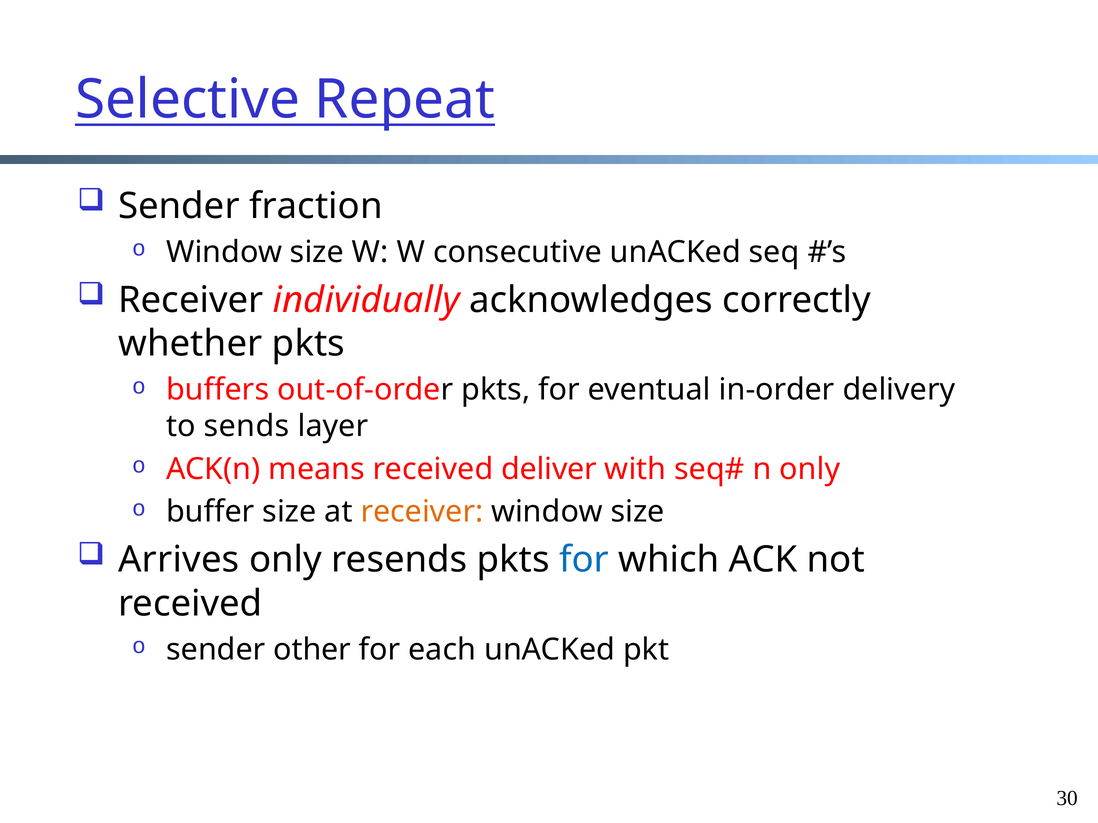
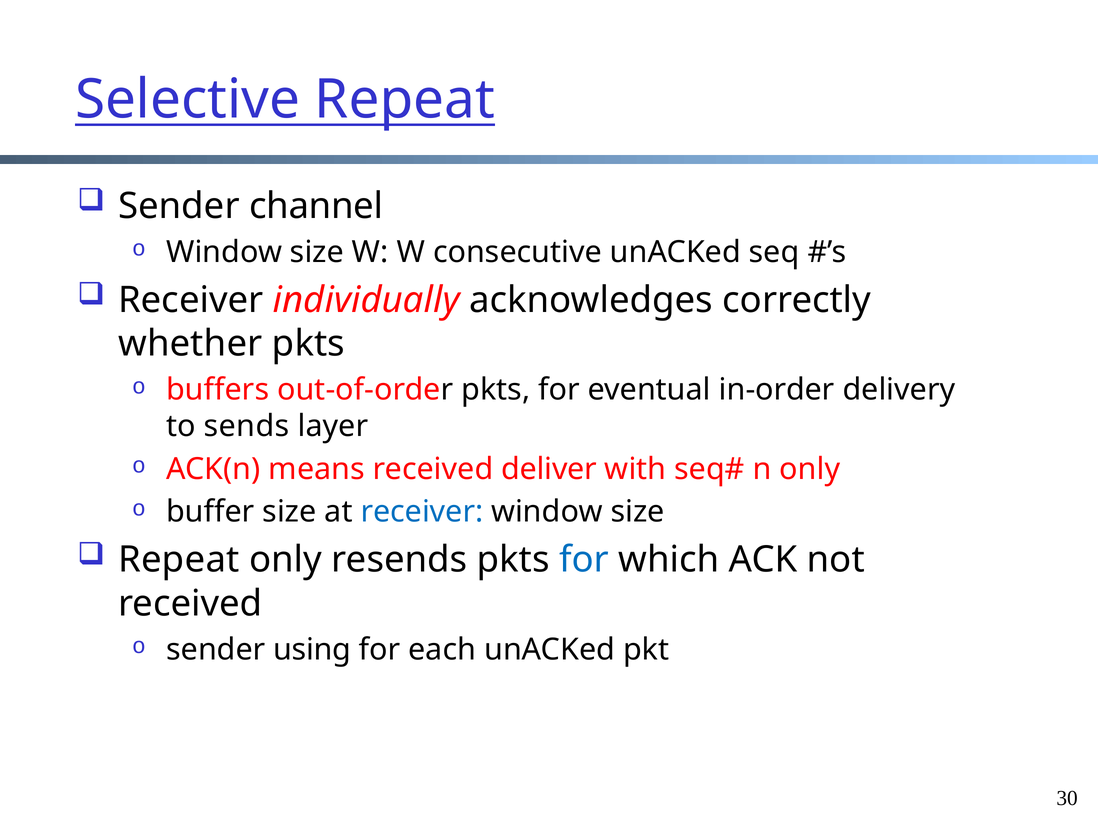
fraction: fraction -> channel
receiver at (422, 512) colour: orange -> blue
Arrives at (179, 560): Arrives -> Repeat
other: other -> using
